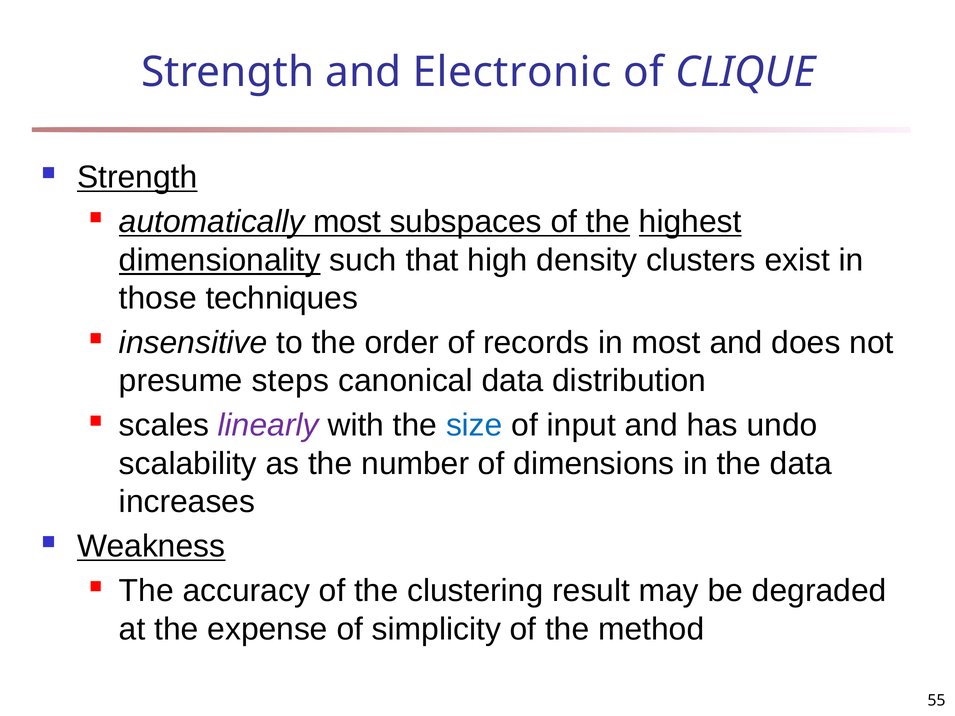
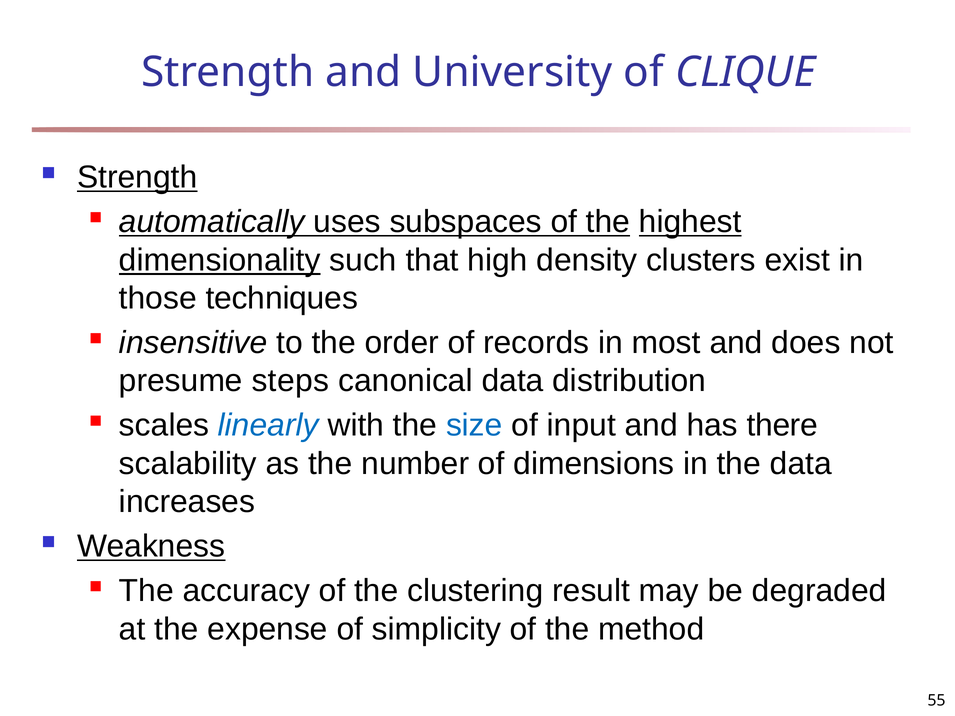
Electronic: Electronic -> University
automatically most: most -> uses
linearly colour: purple -> blue
undo: undo -> there
